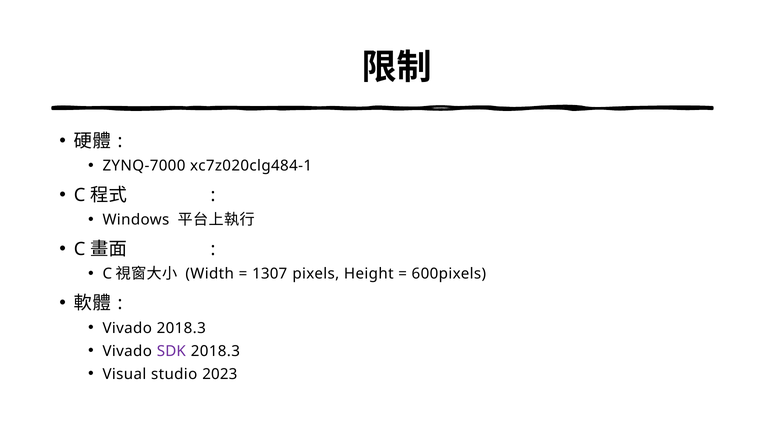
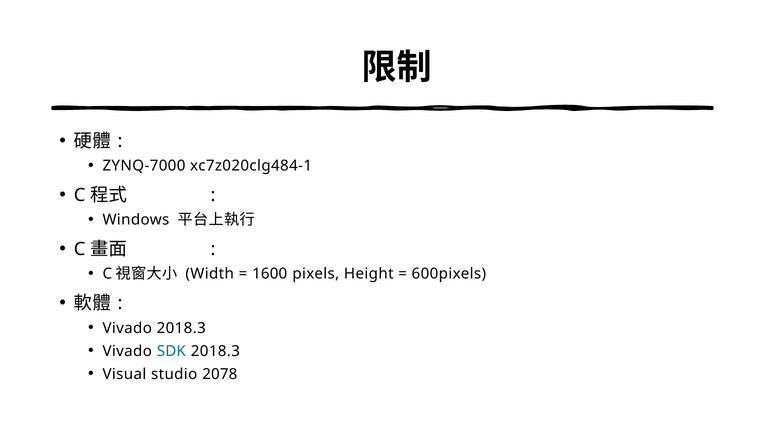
1307: 1307 -> 1600
SDK colour: purple -> blue
2023: 2023 -> 2078
